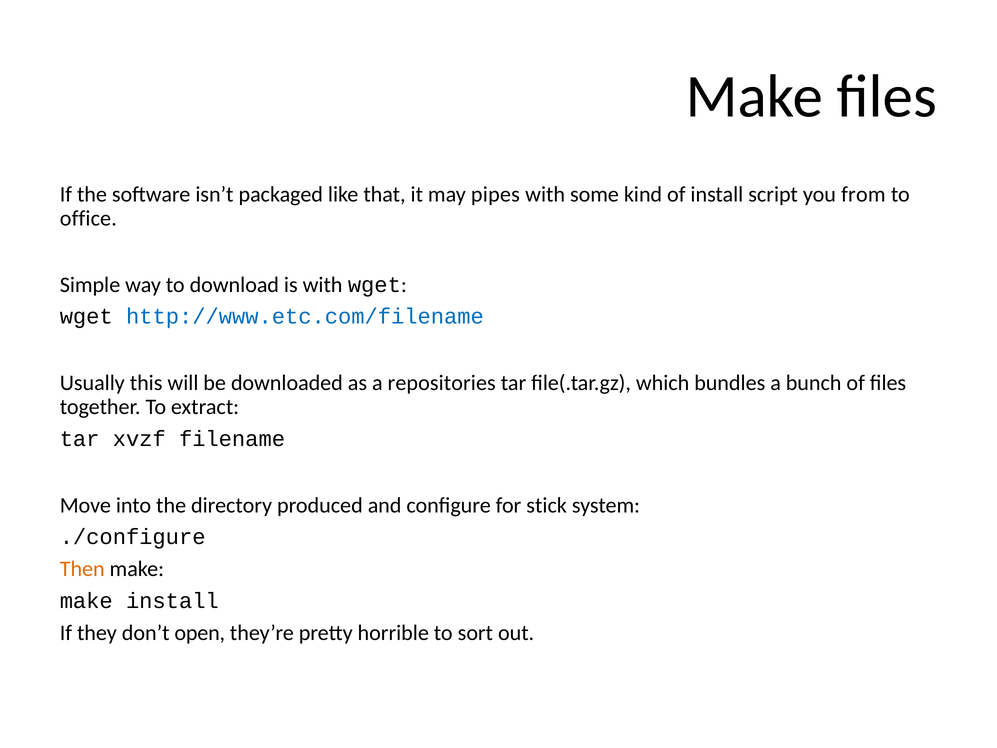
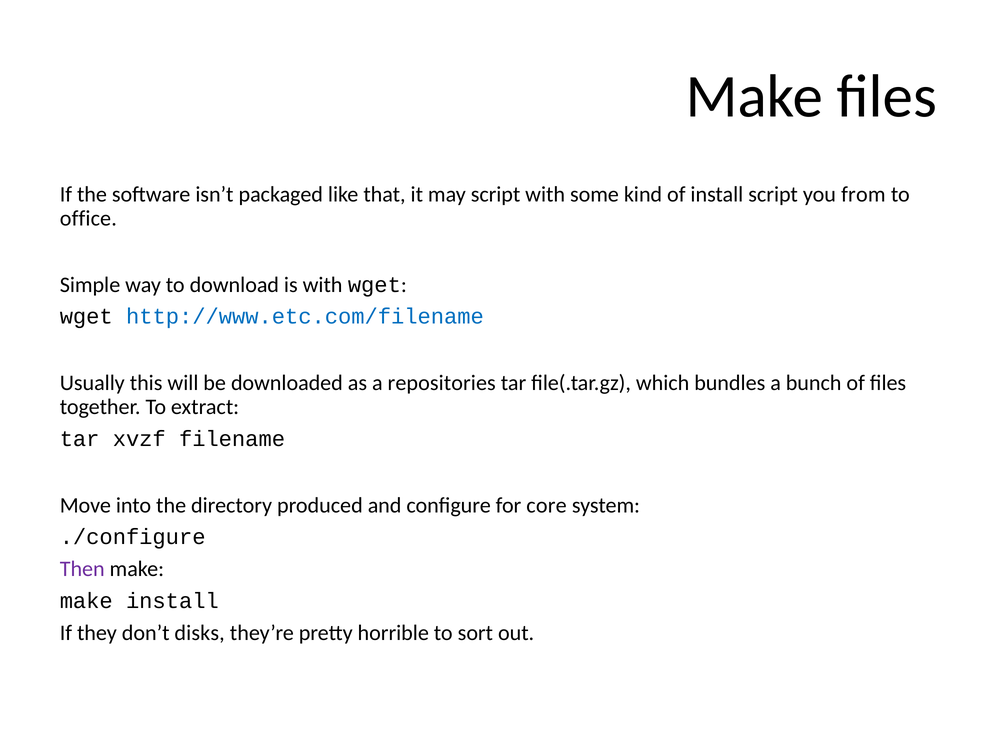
may pipes: pipes -> script
stick: stick -> core
Then colour: orange -> purple
open: open -> disks
